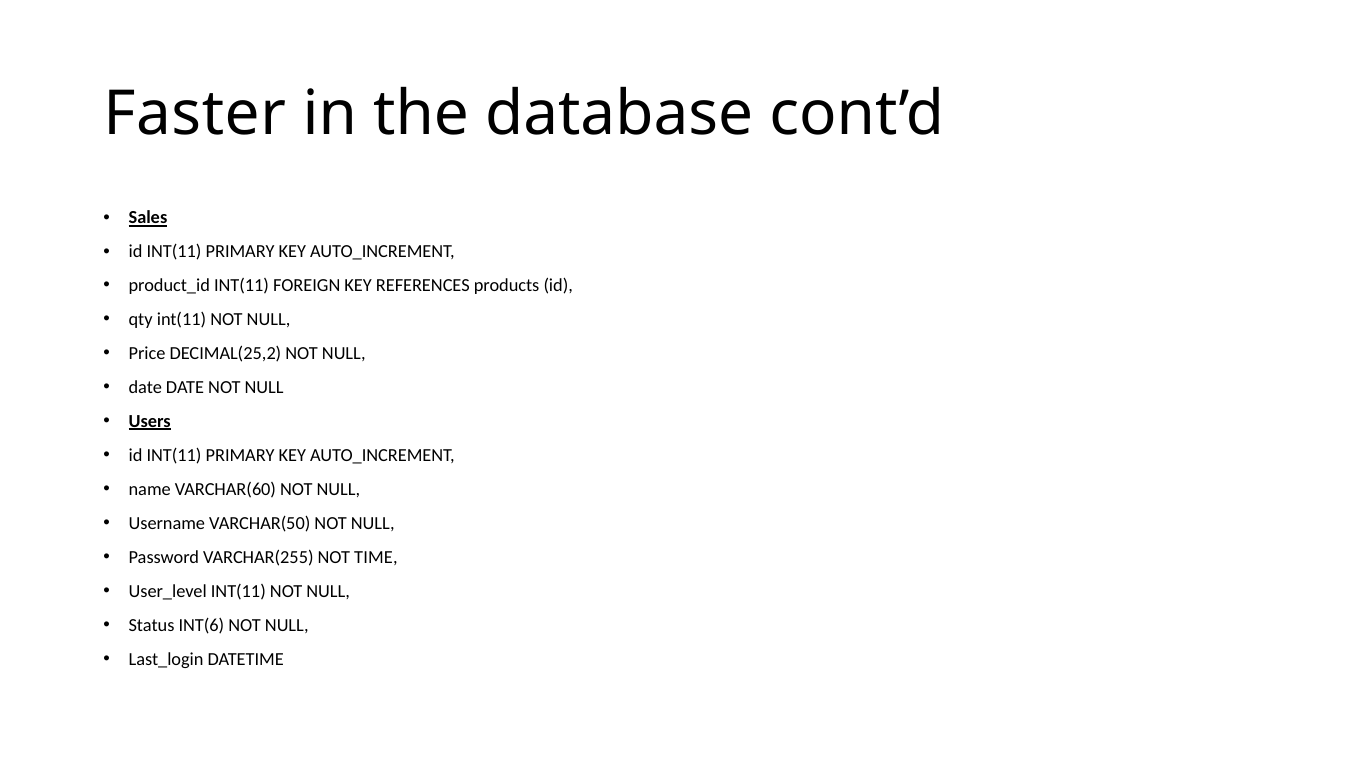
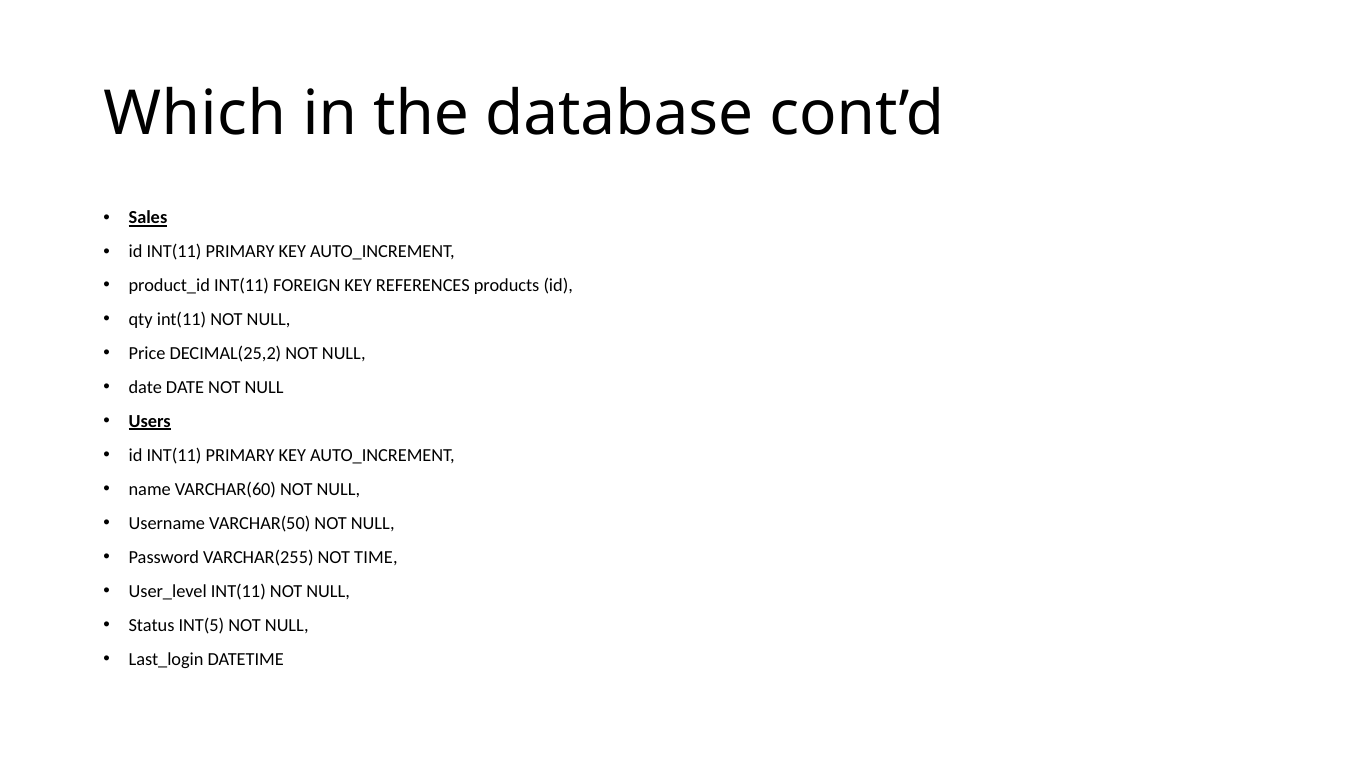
Faster: Faster -> Which
INT(6: INT(6 -> INT(5
